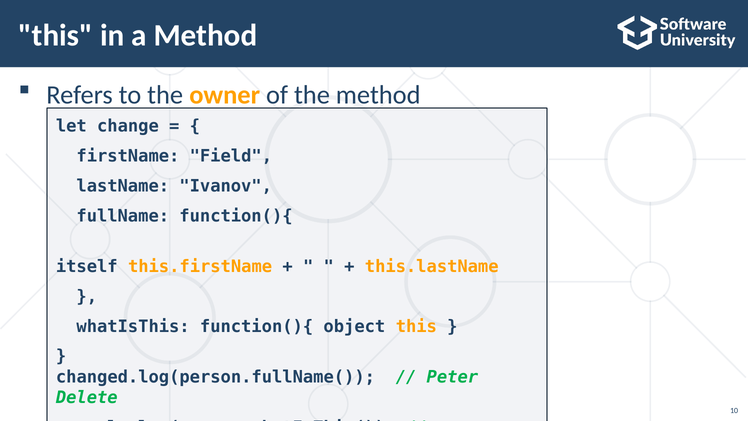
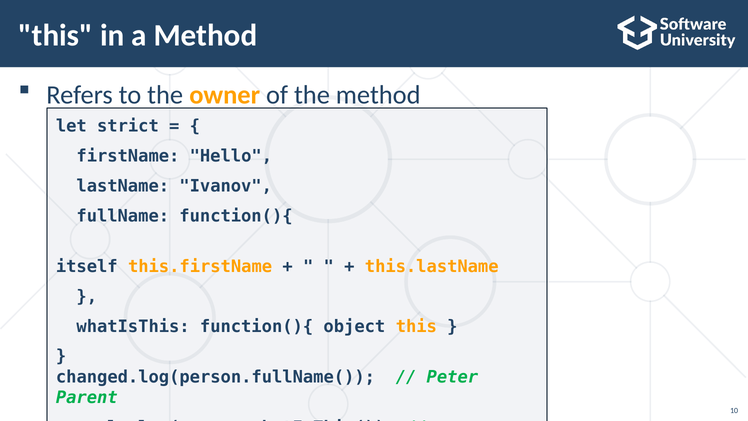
change: change -> strict
Field: Field -> Hello
Delete: Delete -> Parent
